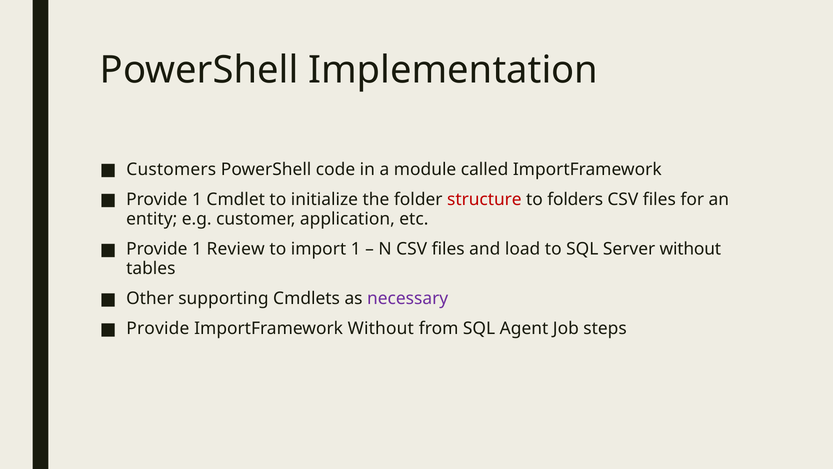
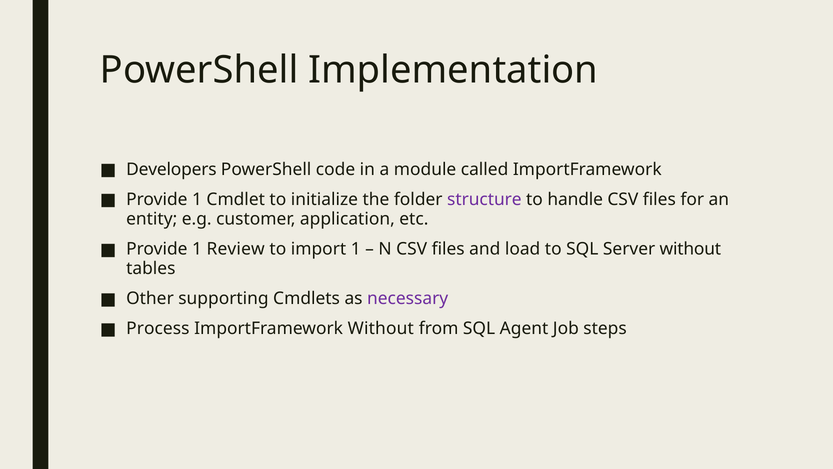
Customers: Customers -> Developers
structure colour: red -> purple
folders: folders -> handle
Provide at (158, 328): Provide -> Process
